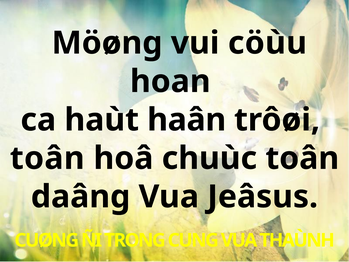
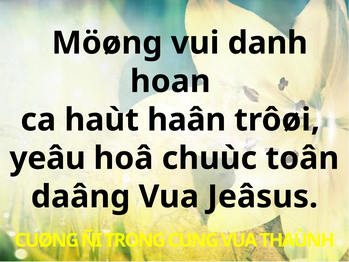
cöùu: cöùu -> danh
toân at (47, 158): toân -> yeâu
